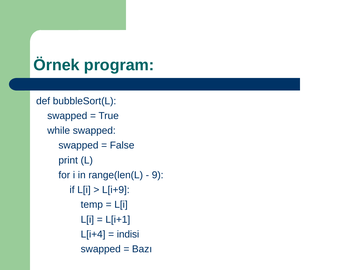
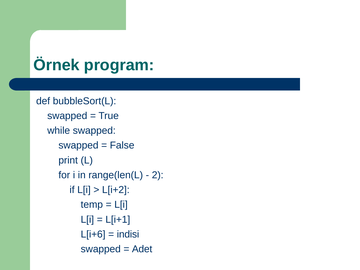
9: 9 -> 2
L[i+9: L[i+9 -> L[i+2
L[i+4: L[i+4 -> L[i+6
Bazı: Bazı -> Adet
